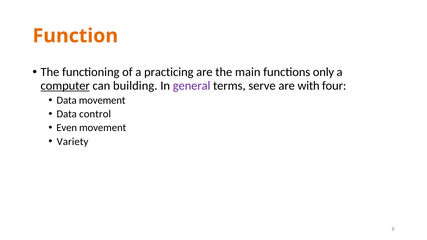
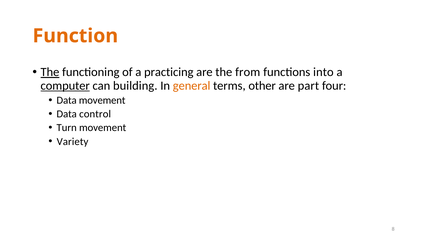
The at (50, 72) underline: none -> present
main: main -> from
only: only -> into
general colour: purple -> orange
serve: serve -> other
with: with -> part
Even: Even -> Turn
